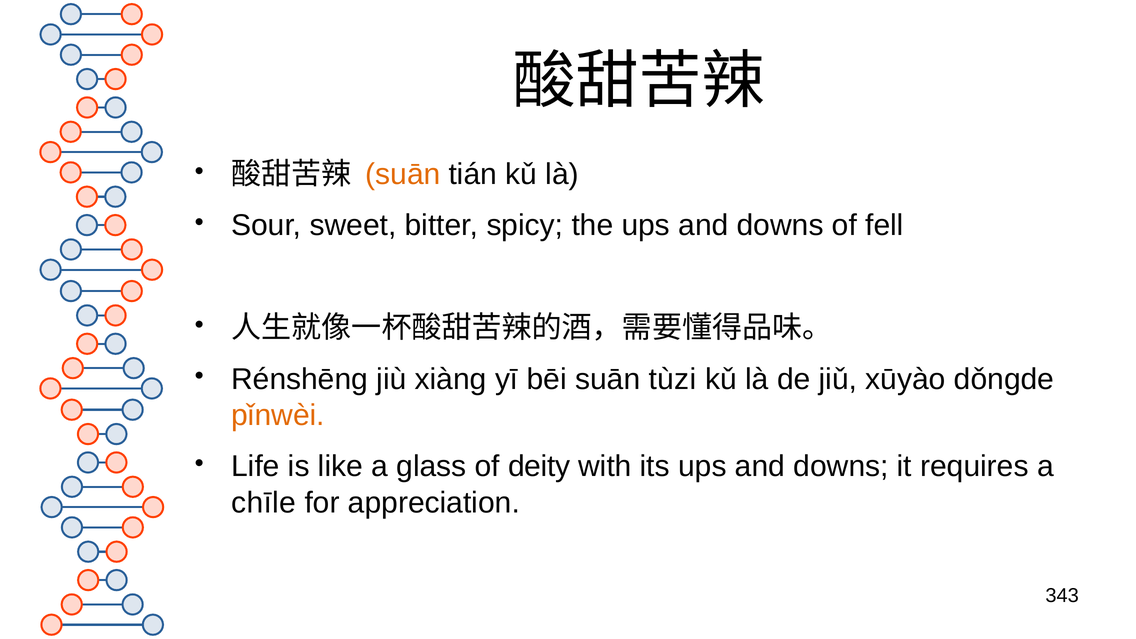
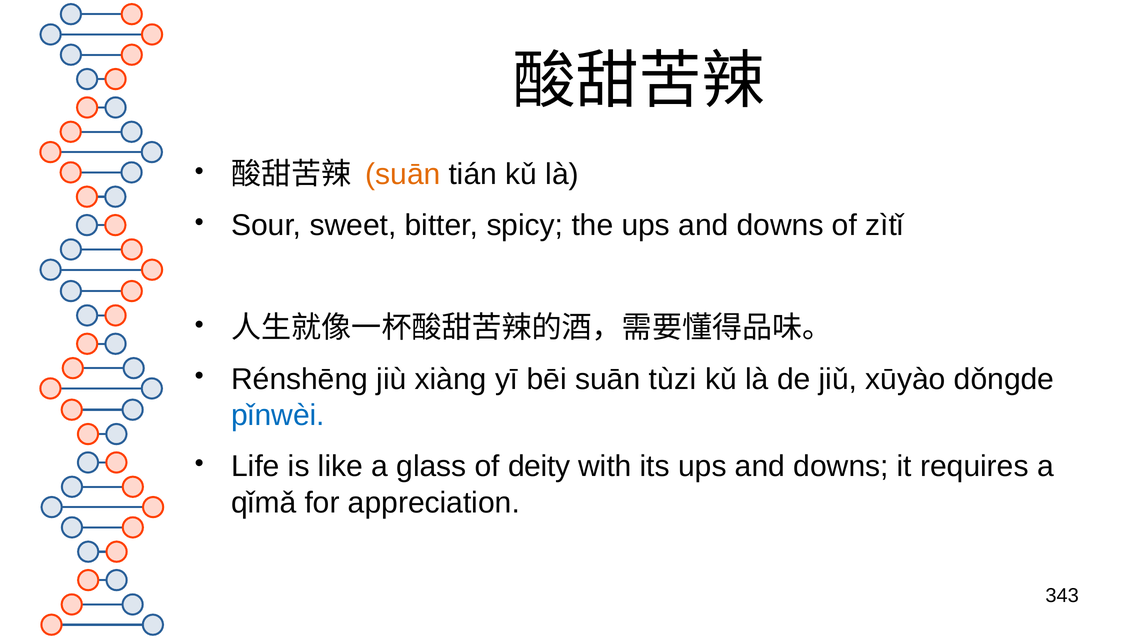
fell: fell -> zìtǐ
pǐnwèi colour: orange -> blue
chīle: chīle -> qǐmǎ
